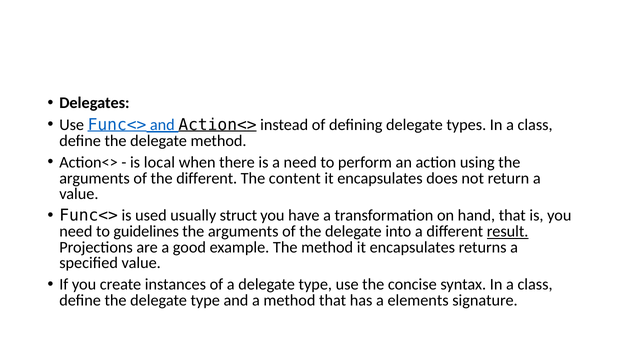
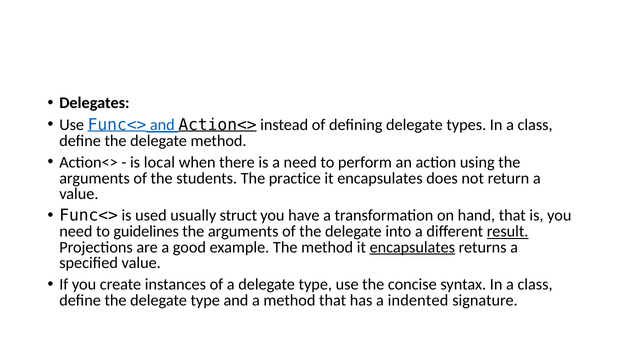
the different: different -> students
content: content -> practice
encapsulates at (412, 247) underline: none -> present
elements: elements -> indented
